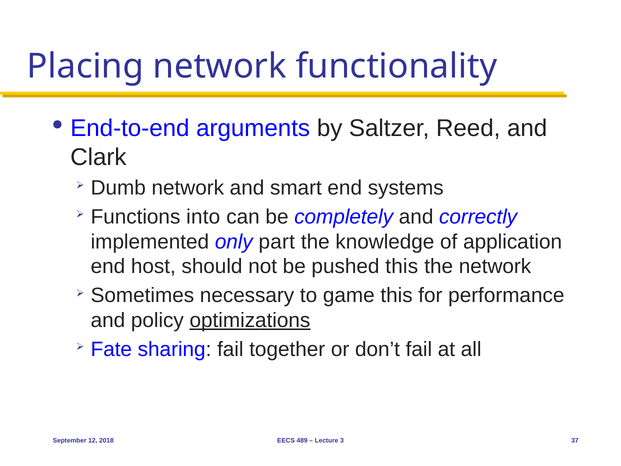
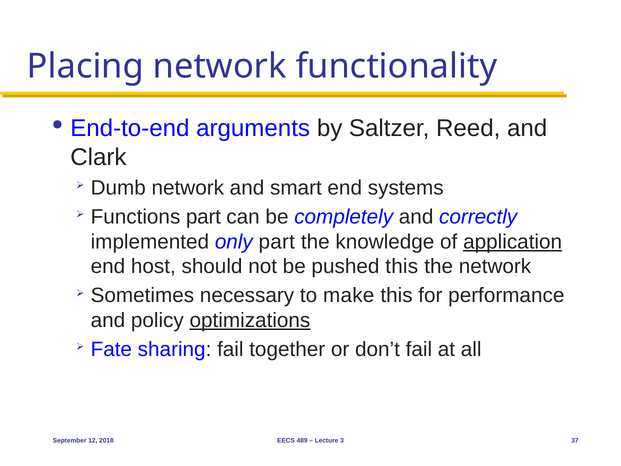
Functions into: into -> part
application underline: none -> present
game: game -> make
